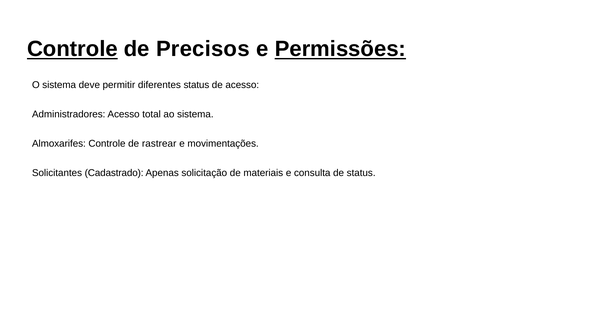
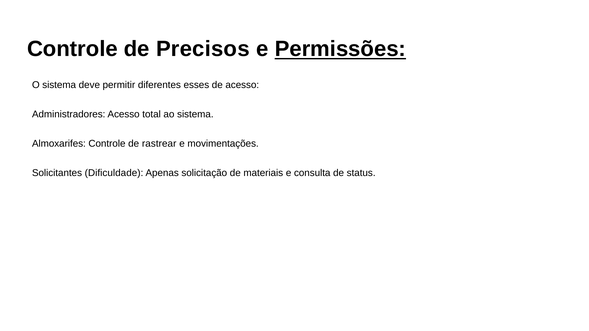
Controle at (72, 49) underline: present -> none
diferentes status: status -> esses
Cadastrado: Cadastrado -> Dificuldade
